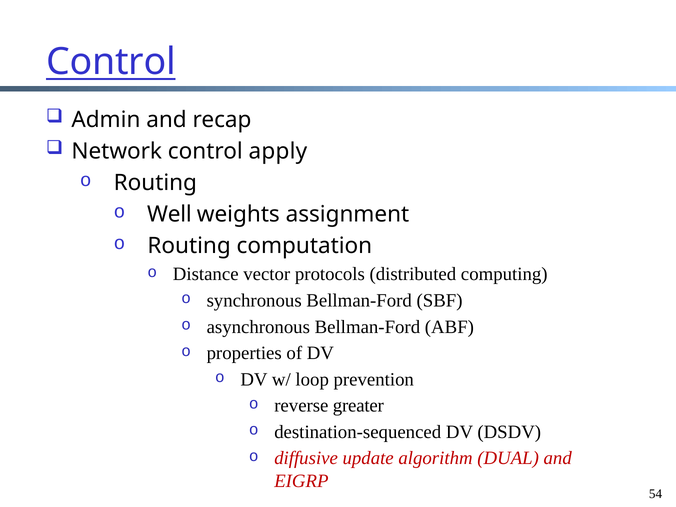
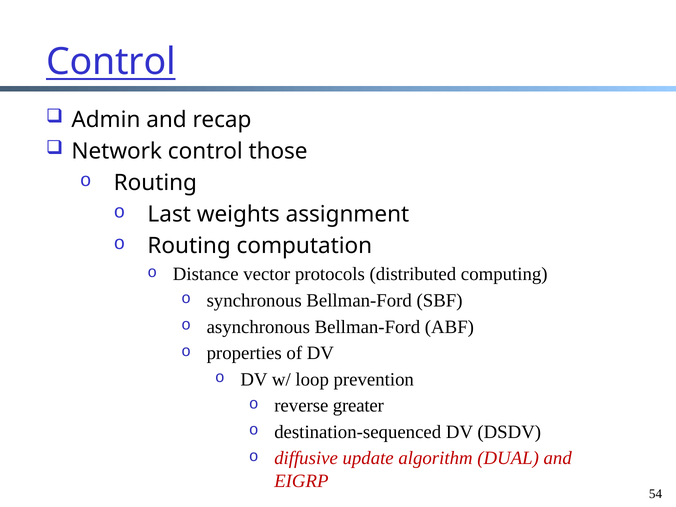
apply: apply -> those
Well: Well -> Last
